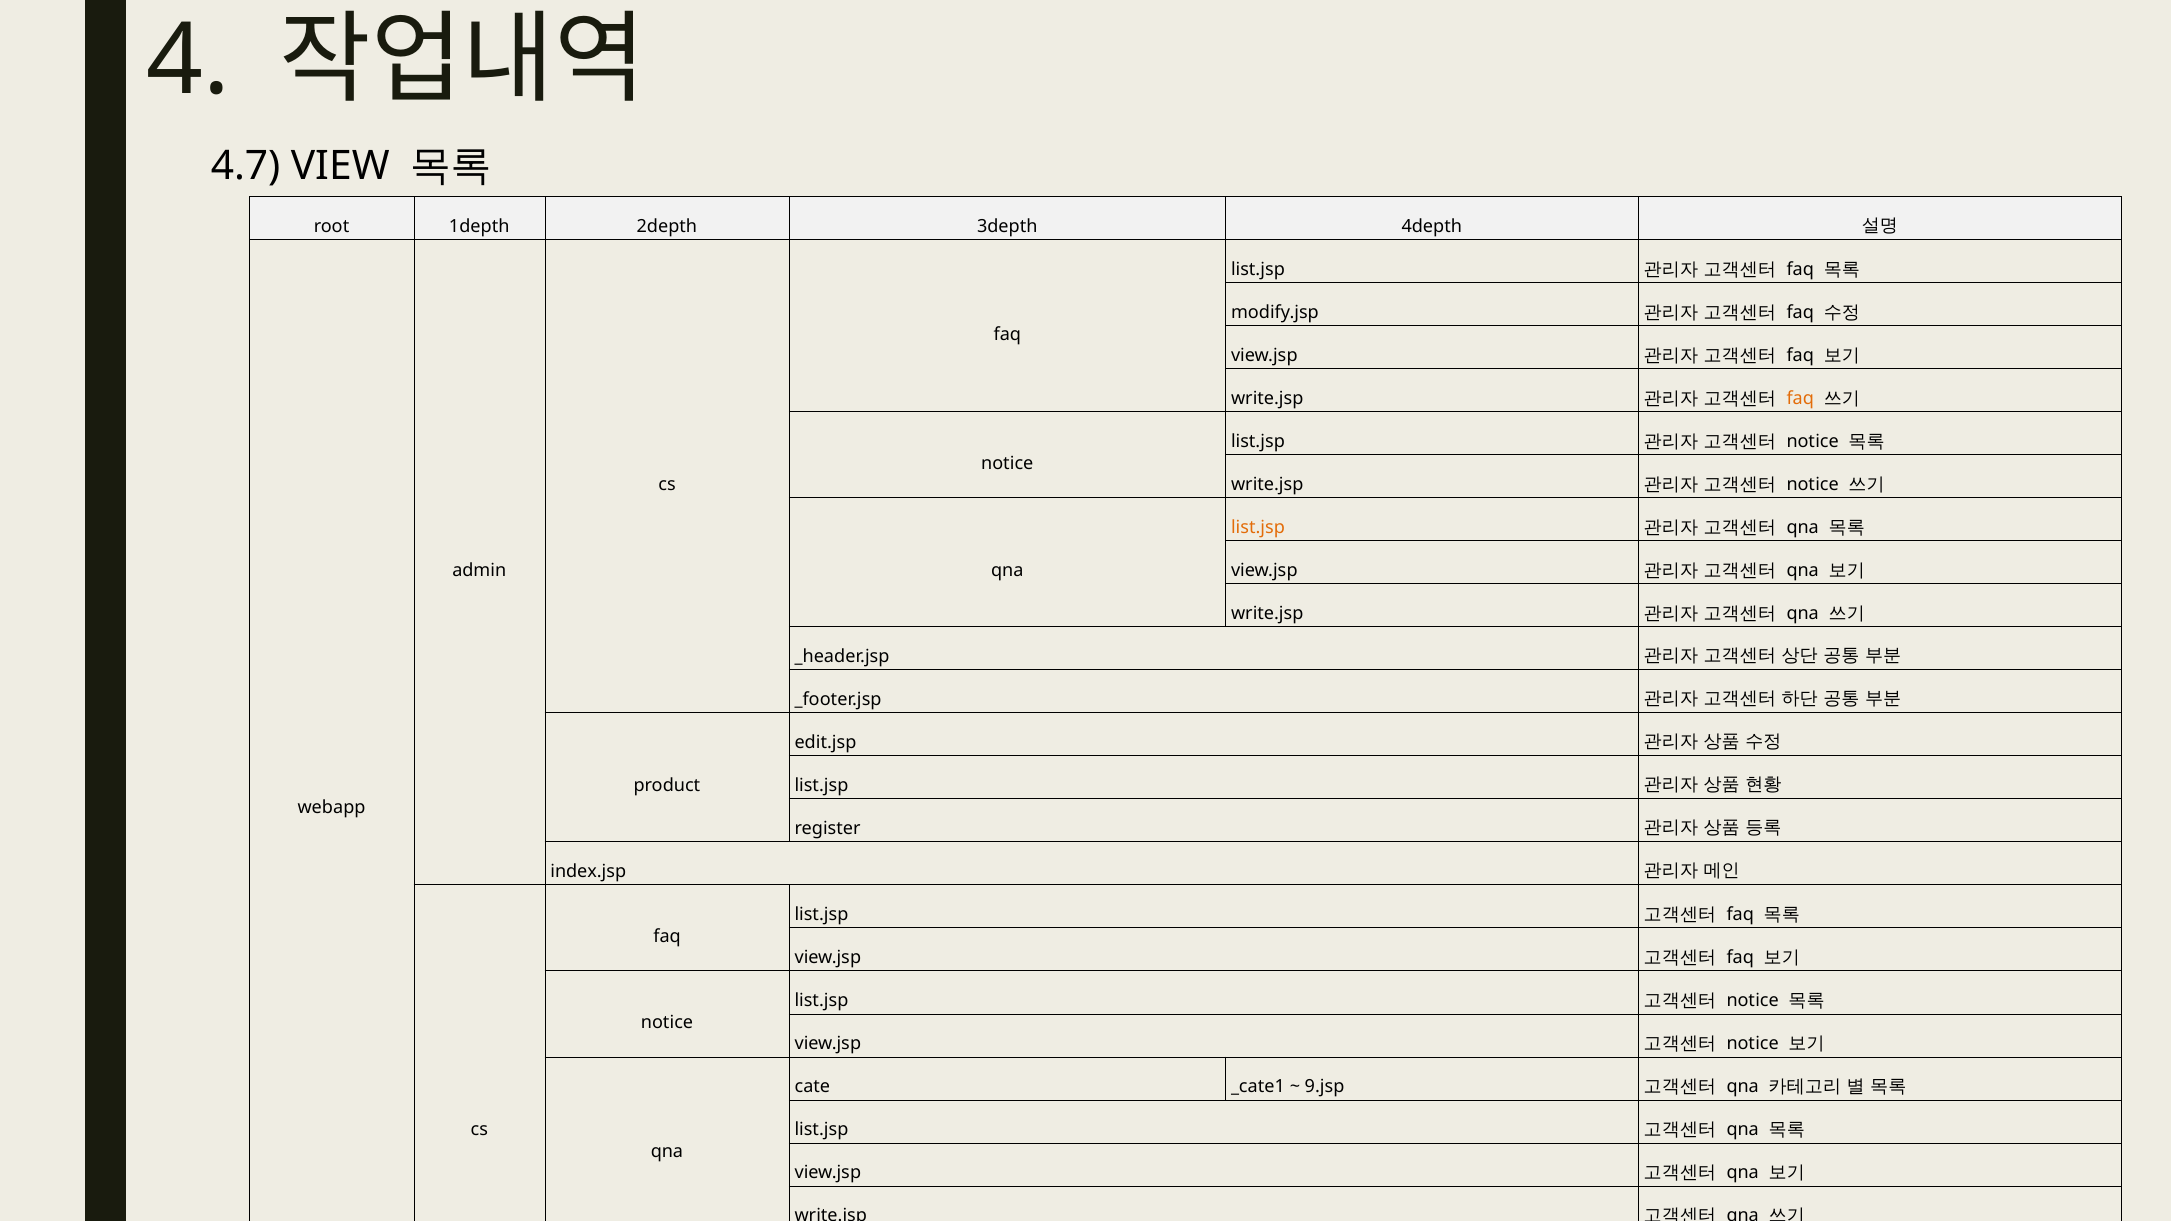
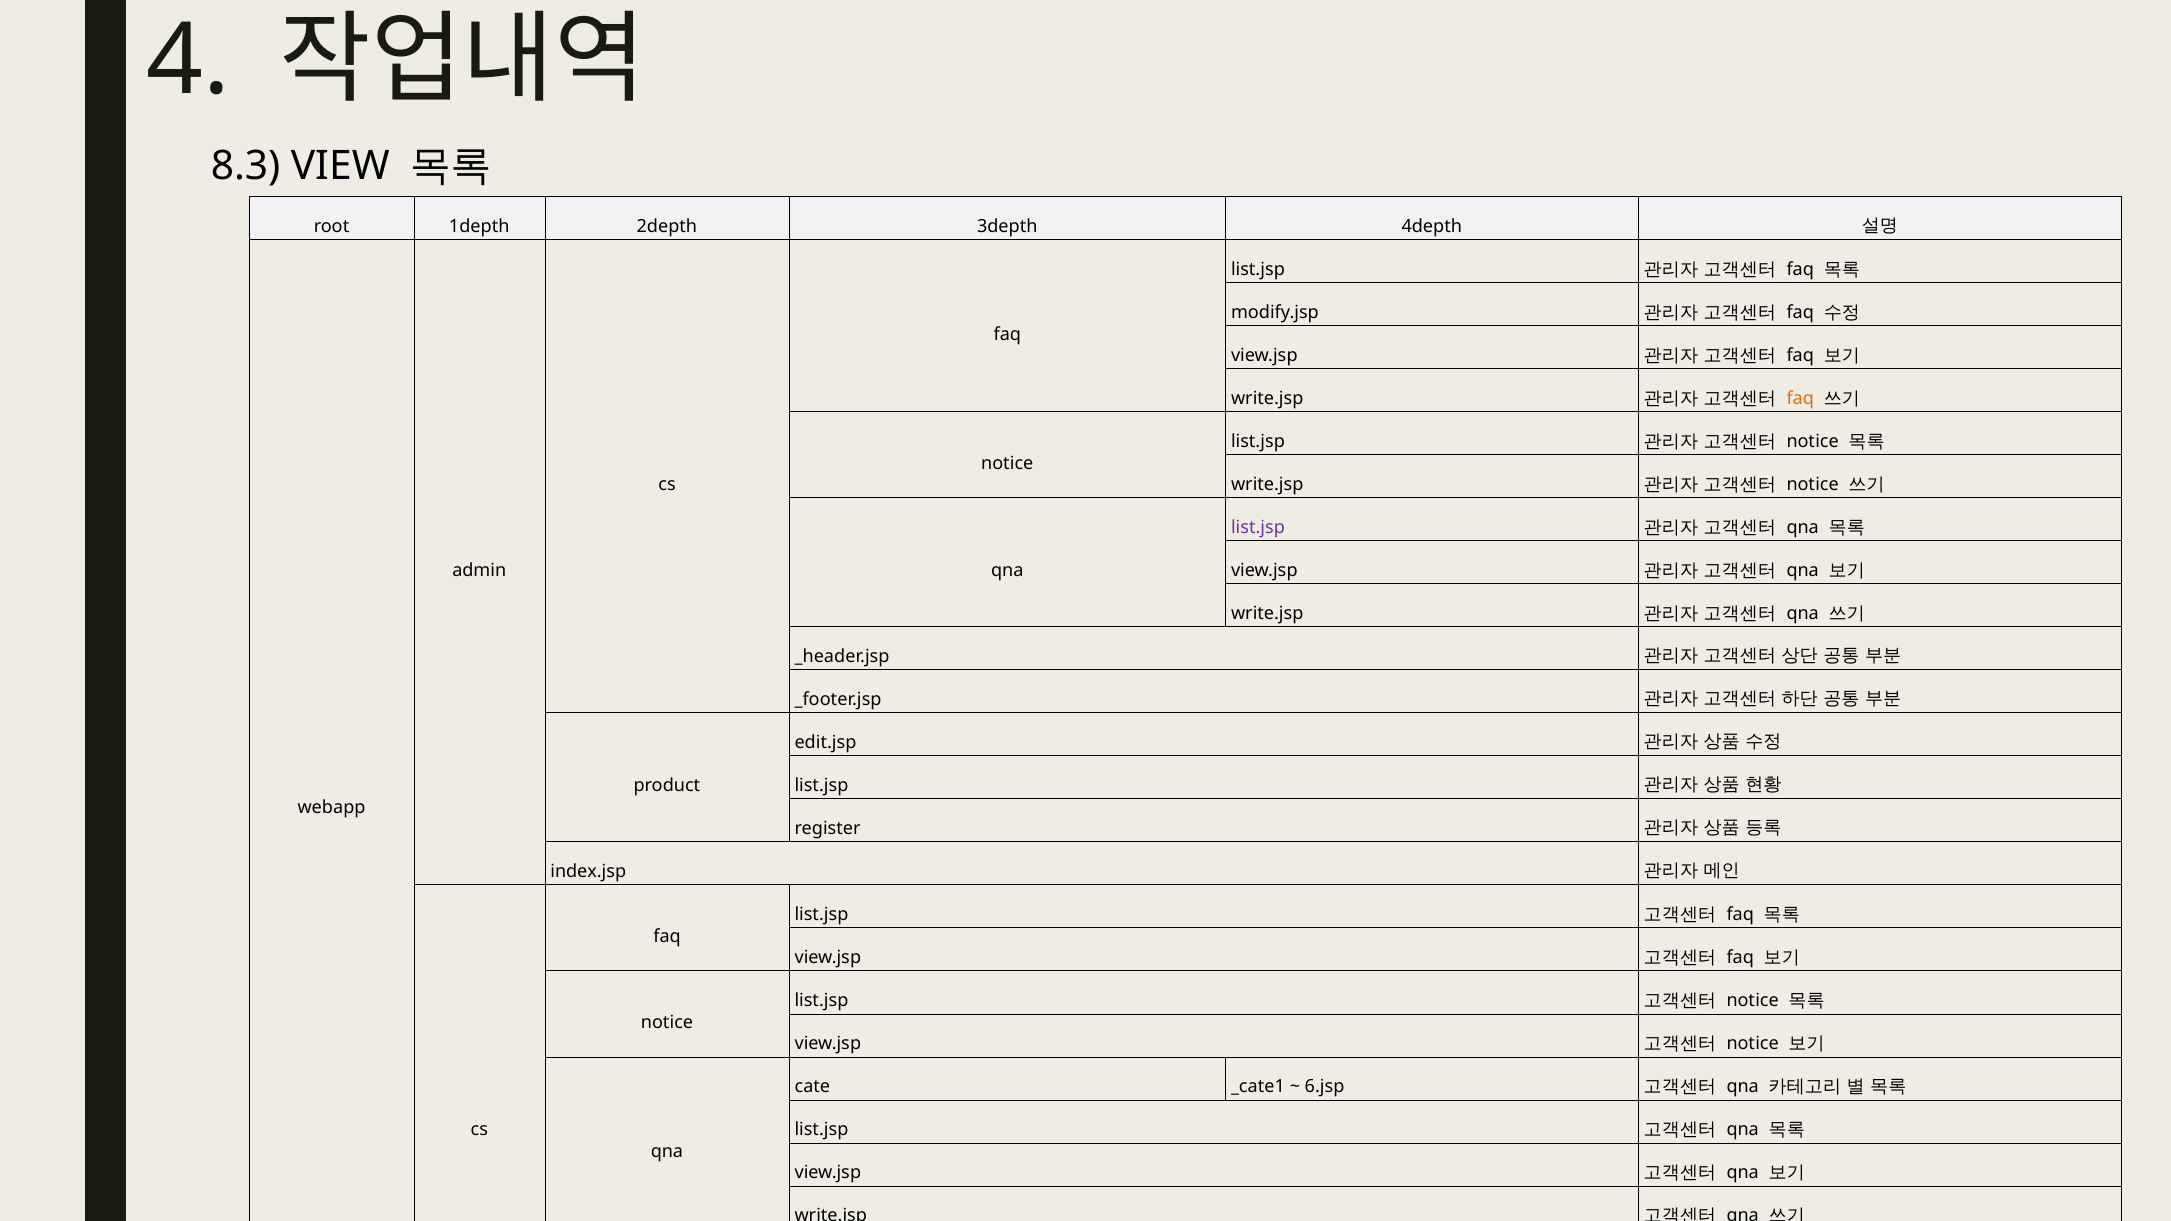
4.7: 4.7 -> 8.3
list.jsp at (1258, 528) colour: orange -> purple
9.jsp: 9.jsp -> 6.jsp
